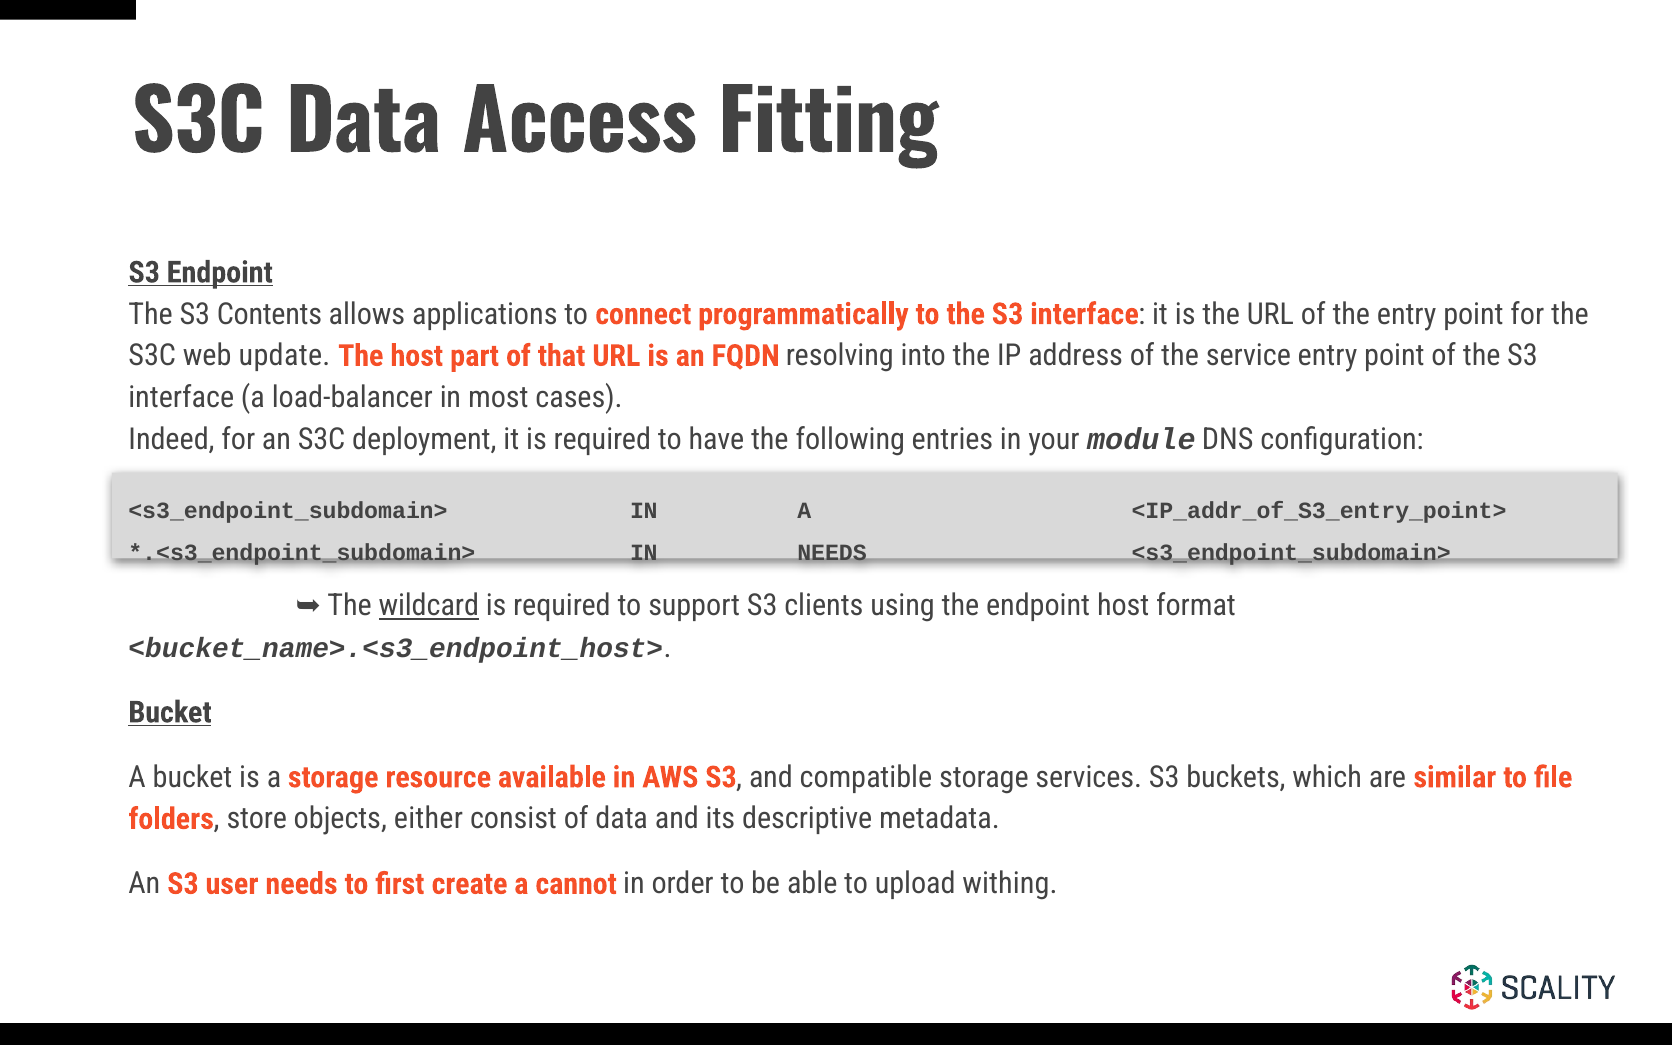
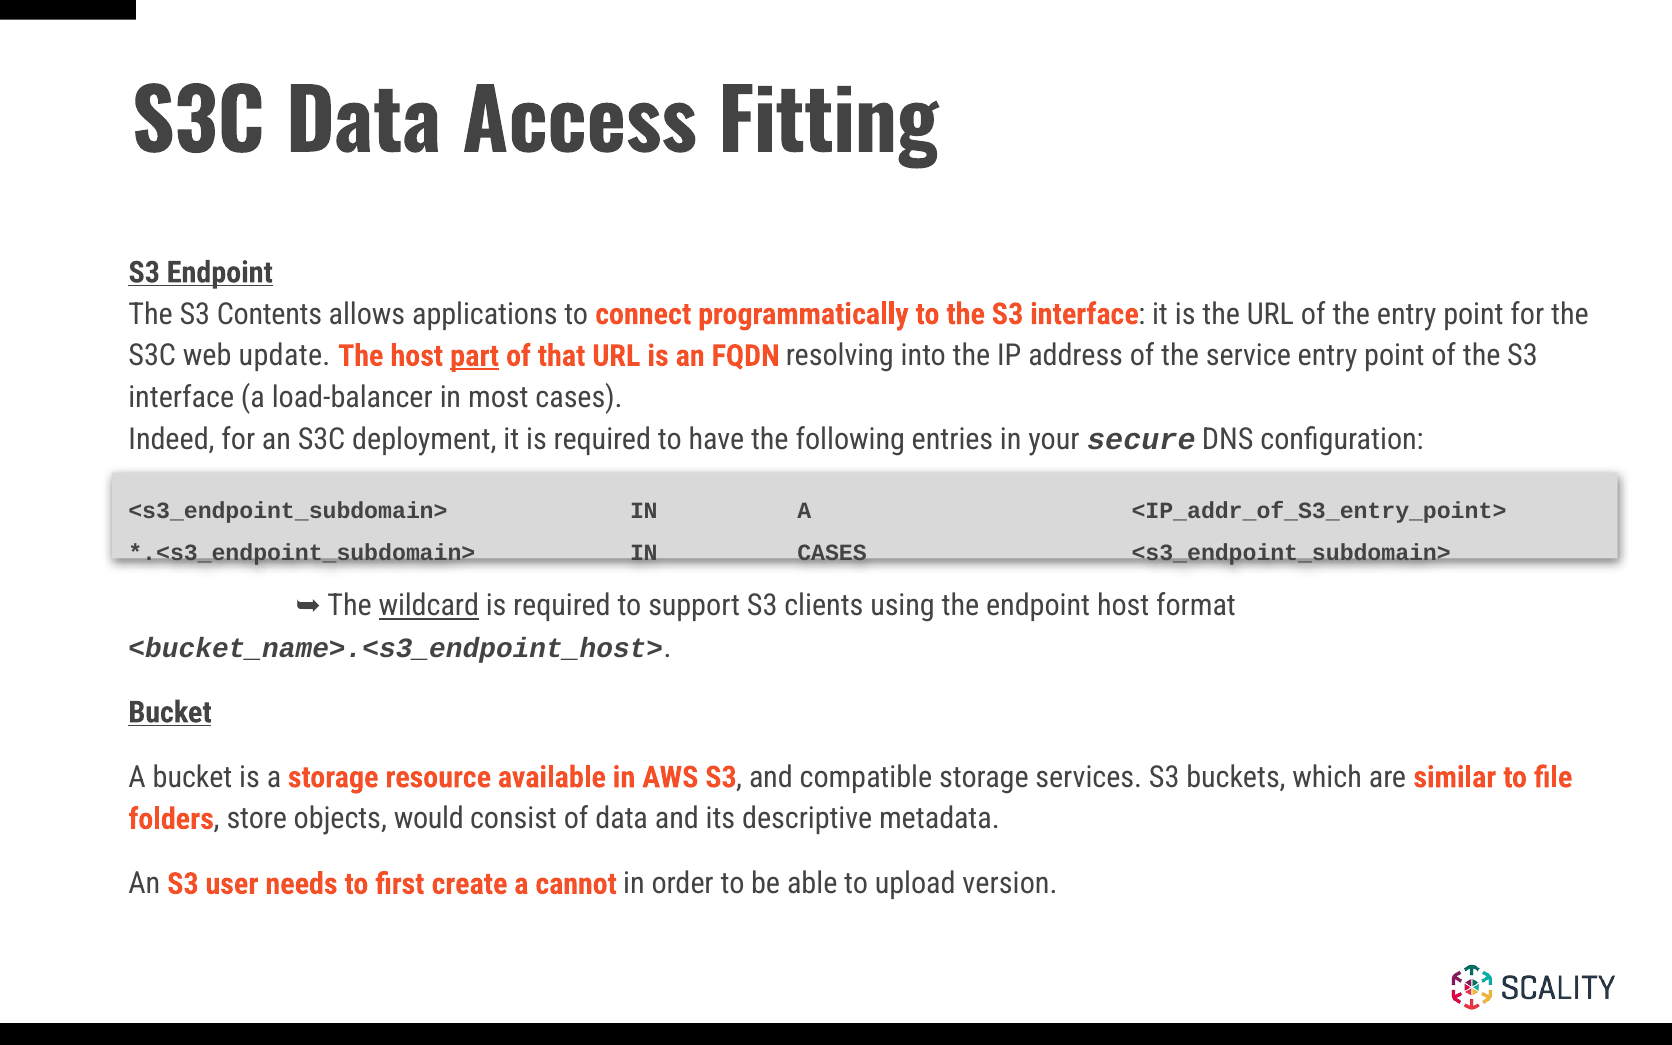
part underline: none -> present
module: module -> secure
IN NEEDS: NEEDS -> CASES
either: either -> would
withing: withing -> version
